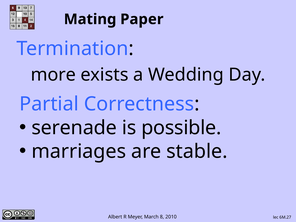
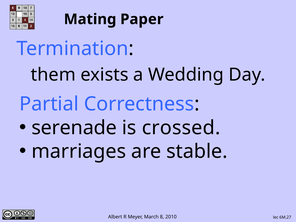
more: more -> them
possible: possible -> crossed
